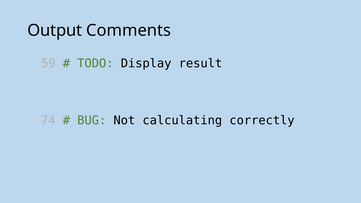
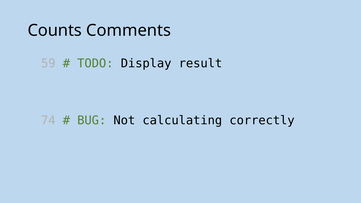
Output: Output -> Counts
